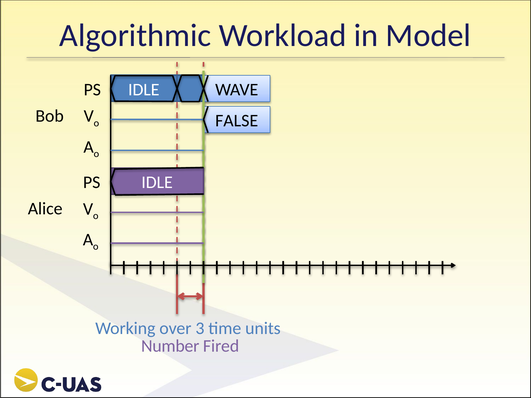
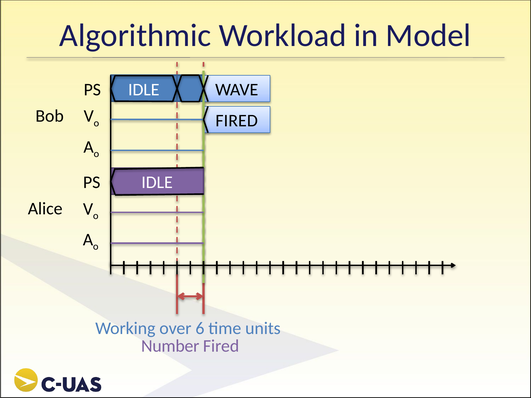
FALSE at (237, 121): FALSE -> FIRED
3: 3 -> 6
